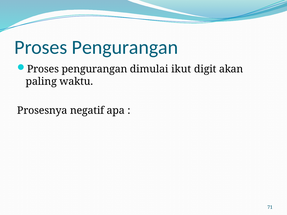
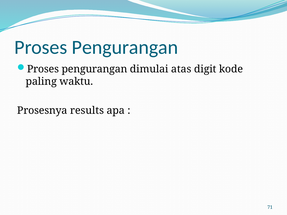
ikut: ikut -> atas
akan: akan -> kode
negatif: negatif -> results
